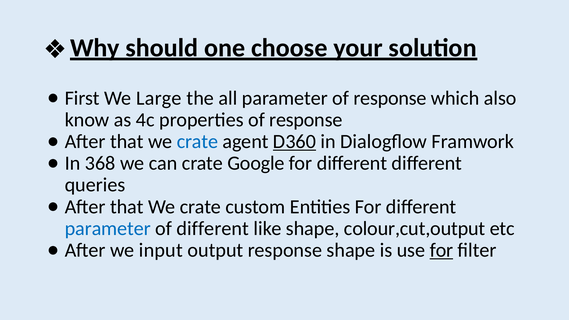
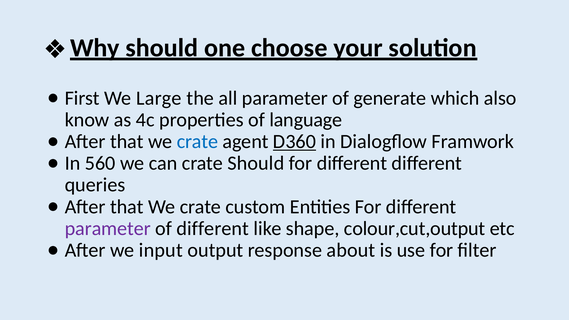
parameter of response: response -> generate
properties of response: response -> language
368: 368 -> 560
crate Google: Google -> Should
parameter at (108, 229) colour: blue -> purple
response shape: shape -> about
for at (441, 250) underline: present -> none
